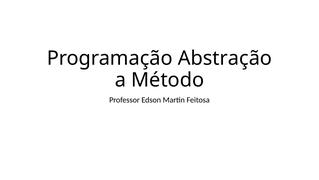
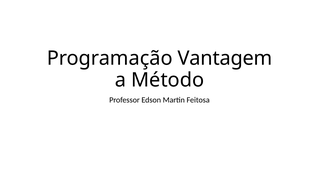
Abstração: Abstração -> Vantagem
